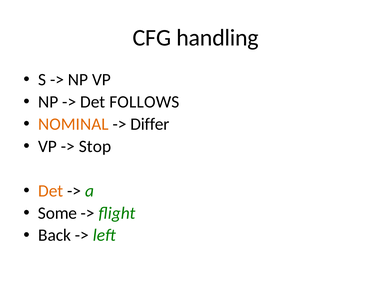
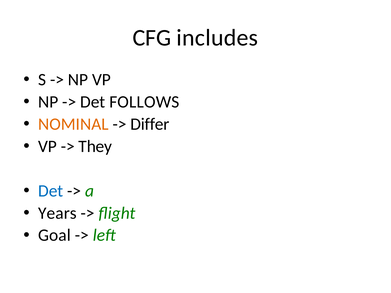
handling: handling -> includes
Stop: Stop -> They
Det at (51, 191) colour: orange -> blue
Some: Some -> Years
Back: Back -> Goal
